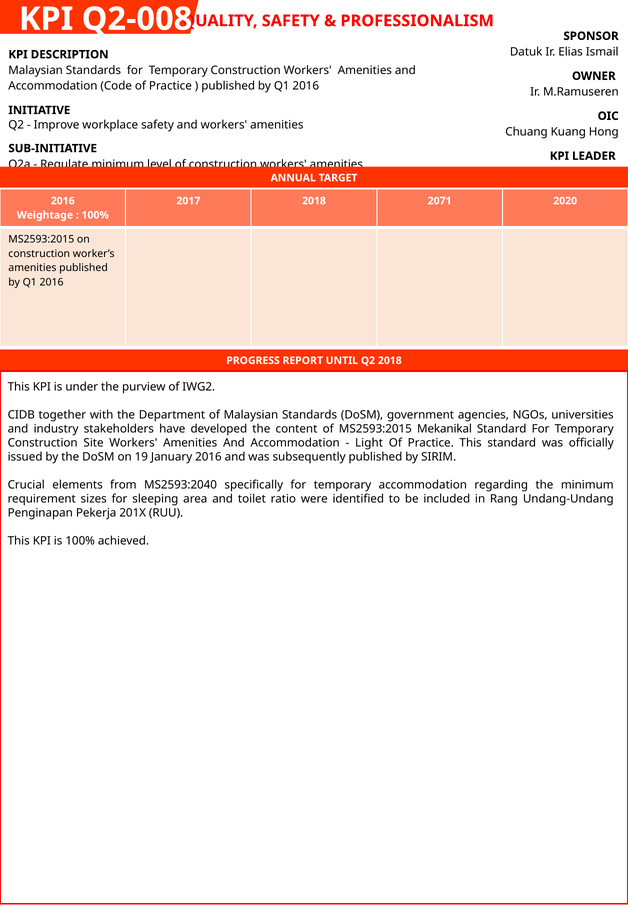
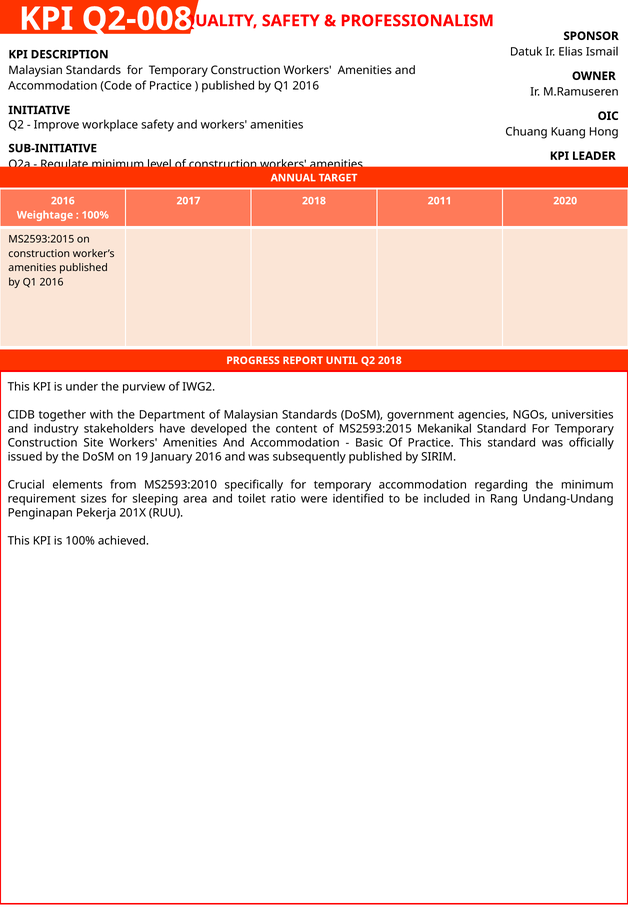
2071: 2071 -> 2011
Light: Light -> Basic
MS2593:2040: MS2593:2040 -> MS2593:2010
